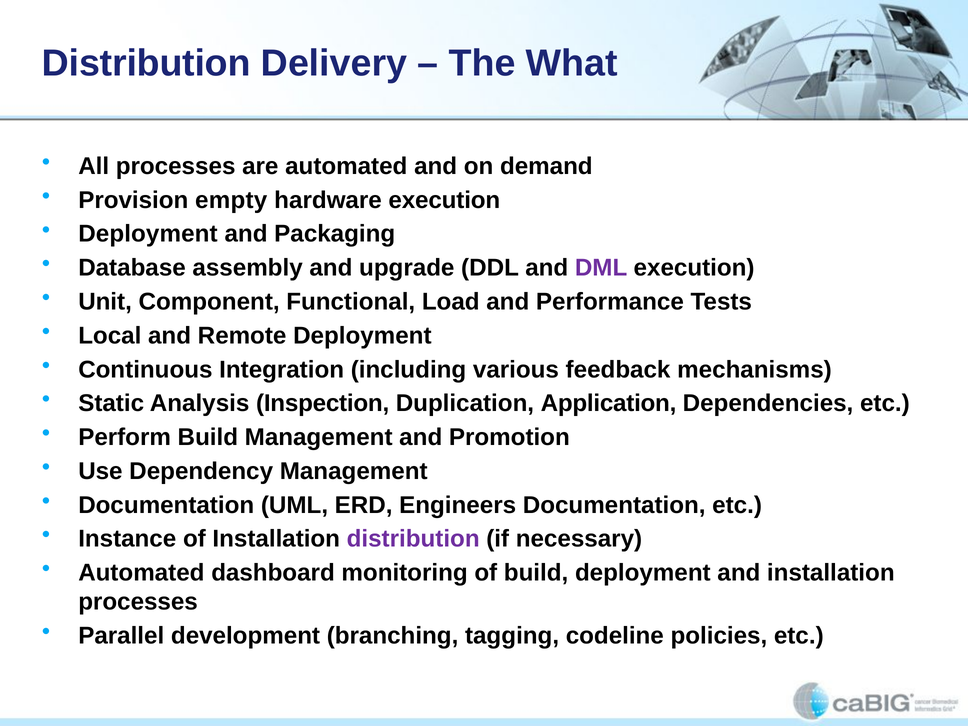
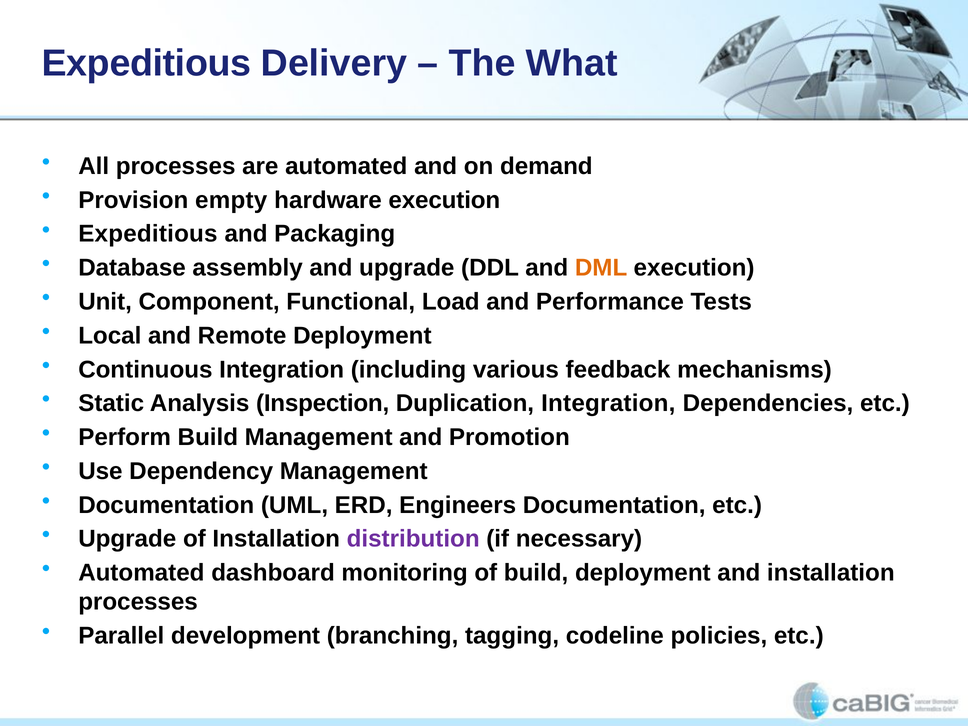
Distribution at (146, 63): Distribution -> Expeditious
Deployment at (148, 234): Deployment -> Expeditious
DML colour: purple -> orange
Duplication Application: Application -> Integration
Instance at (127, 539): Instance -> Upgrade
